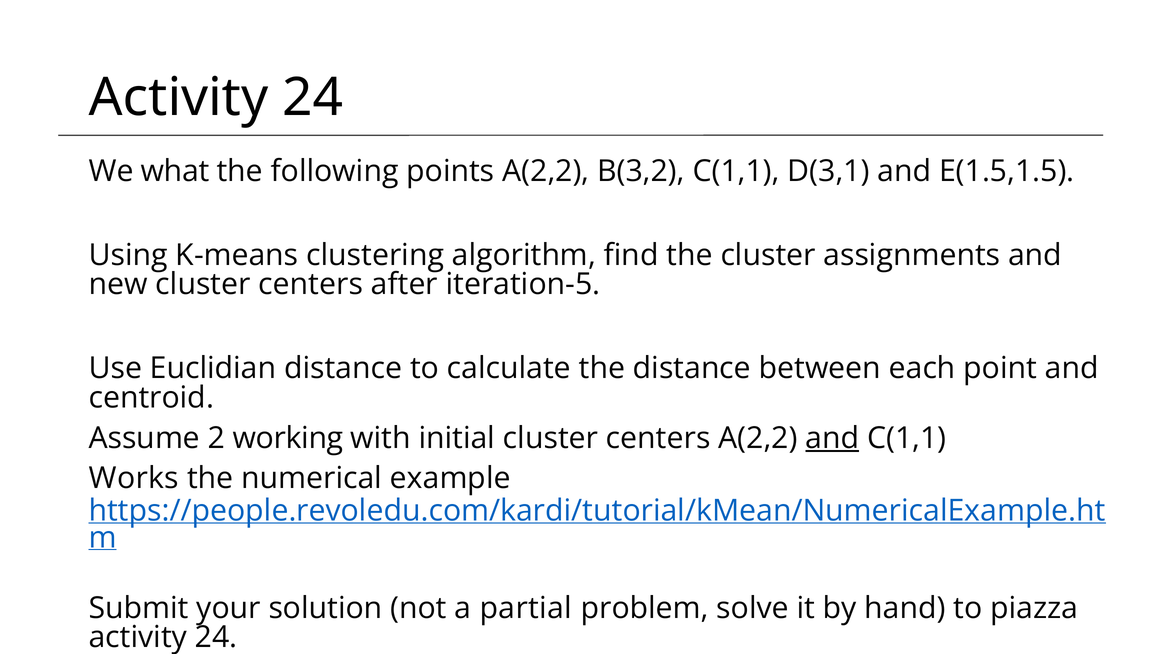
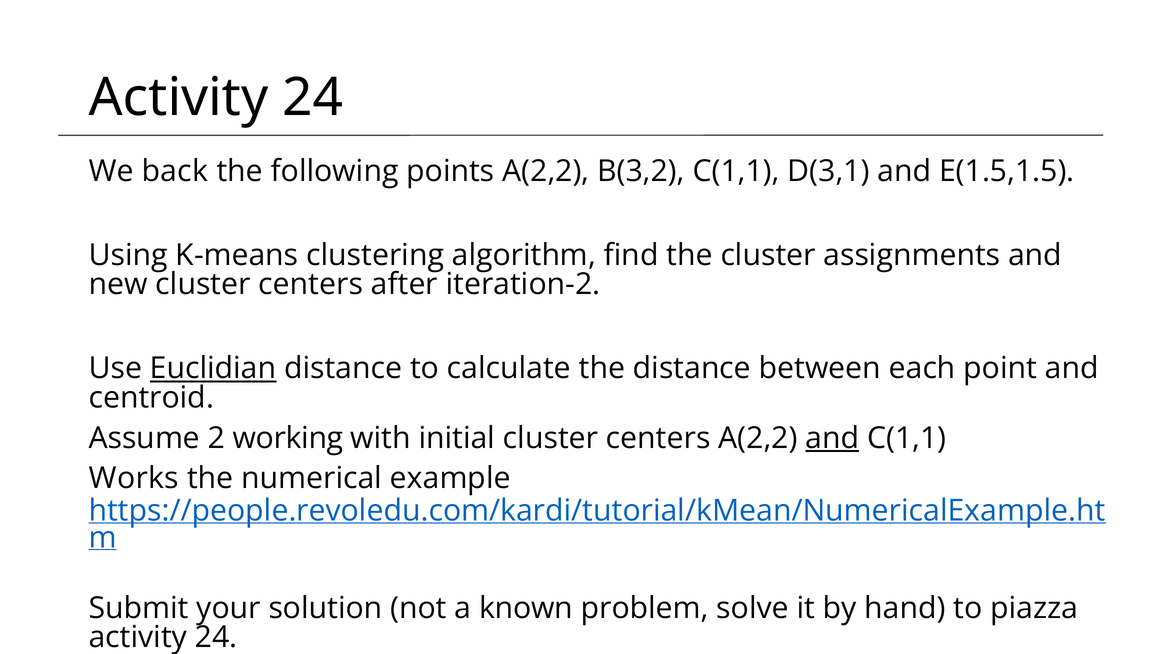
what: what -> back
iteration-5: iteration-5 -> iteration-2
Euclidian underline: none -> present
partial: partial -> known
